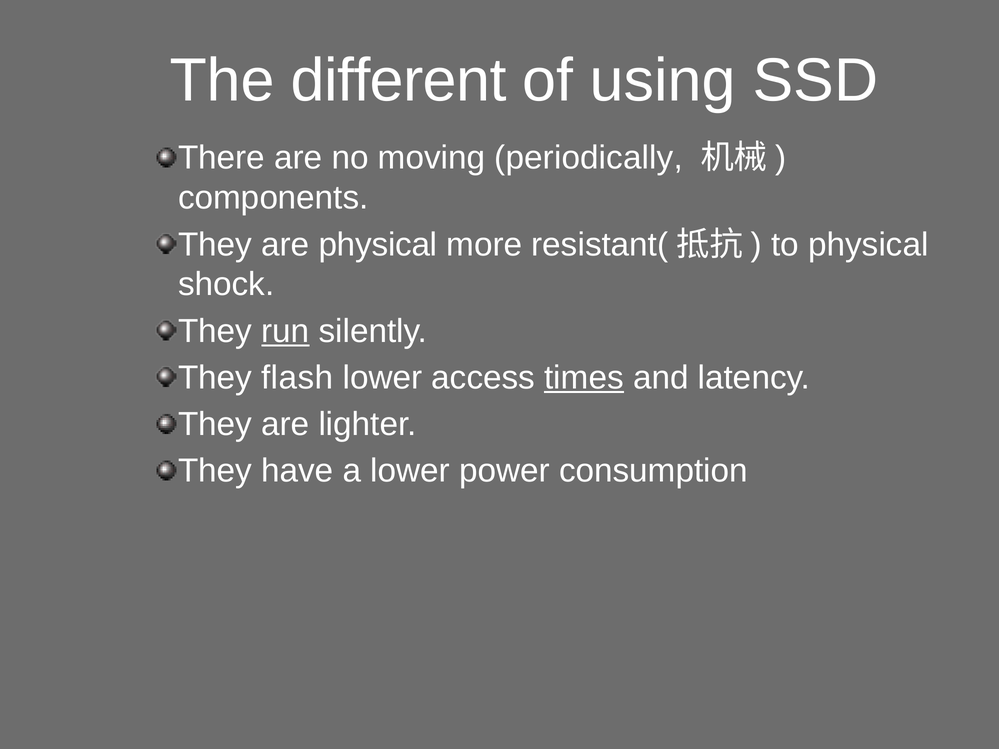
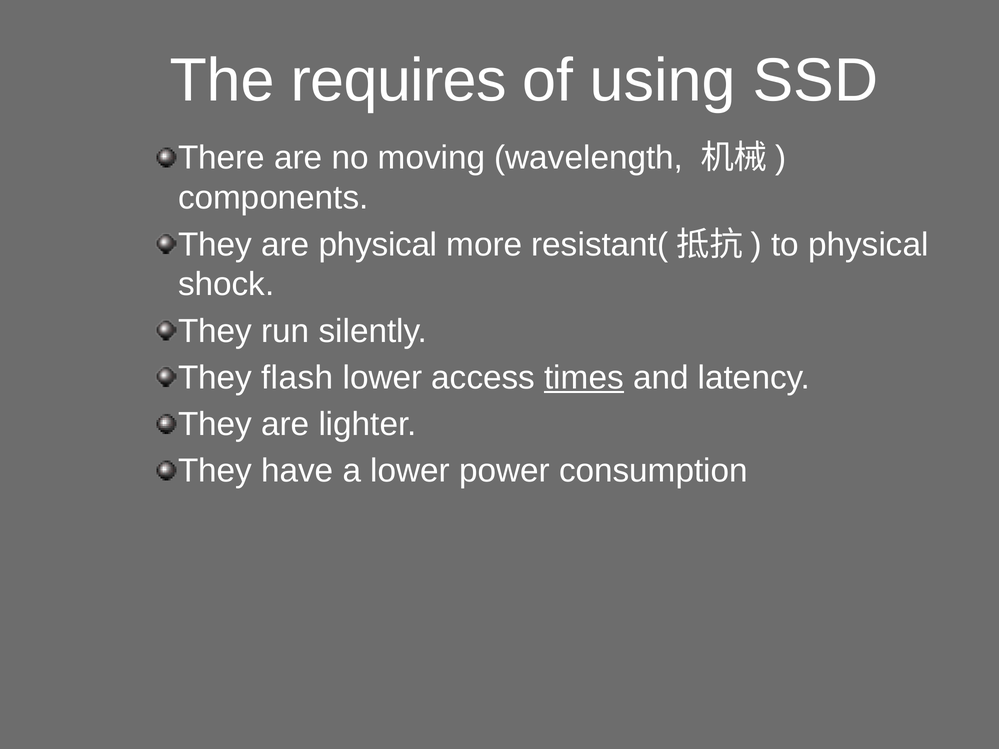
different: different -> requires
periodically: periodically -> wavelength
run underline: present -> none
